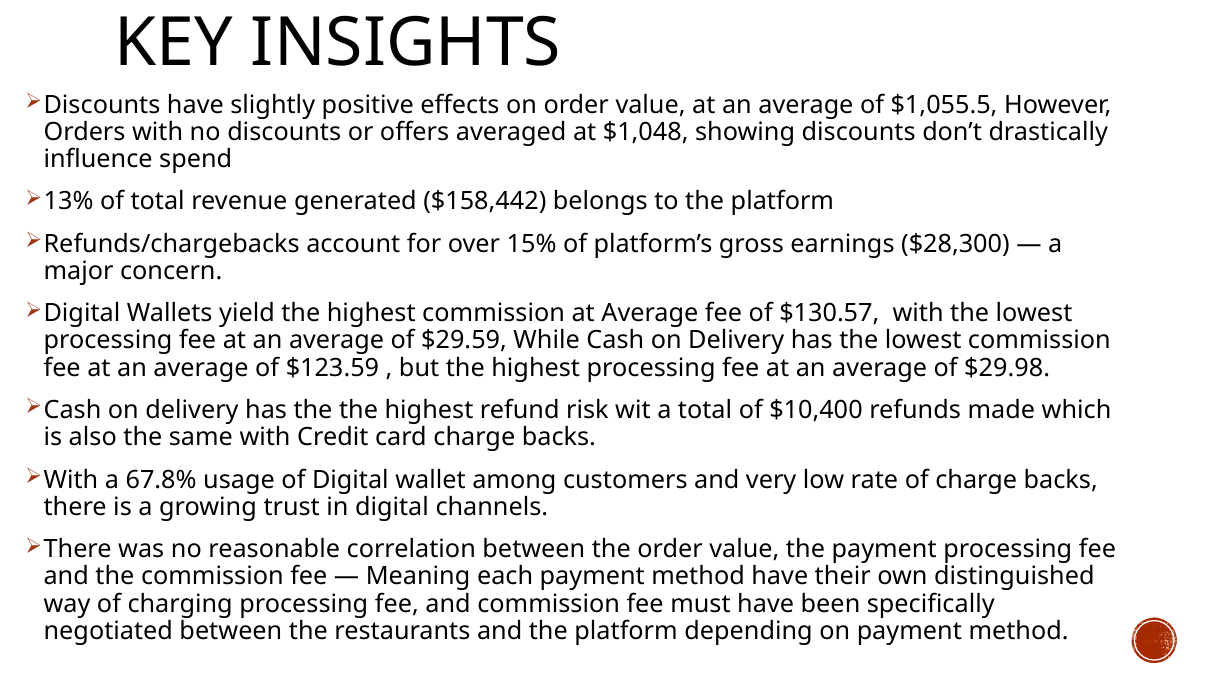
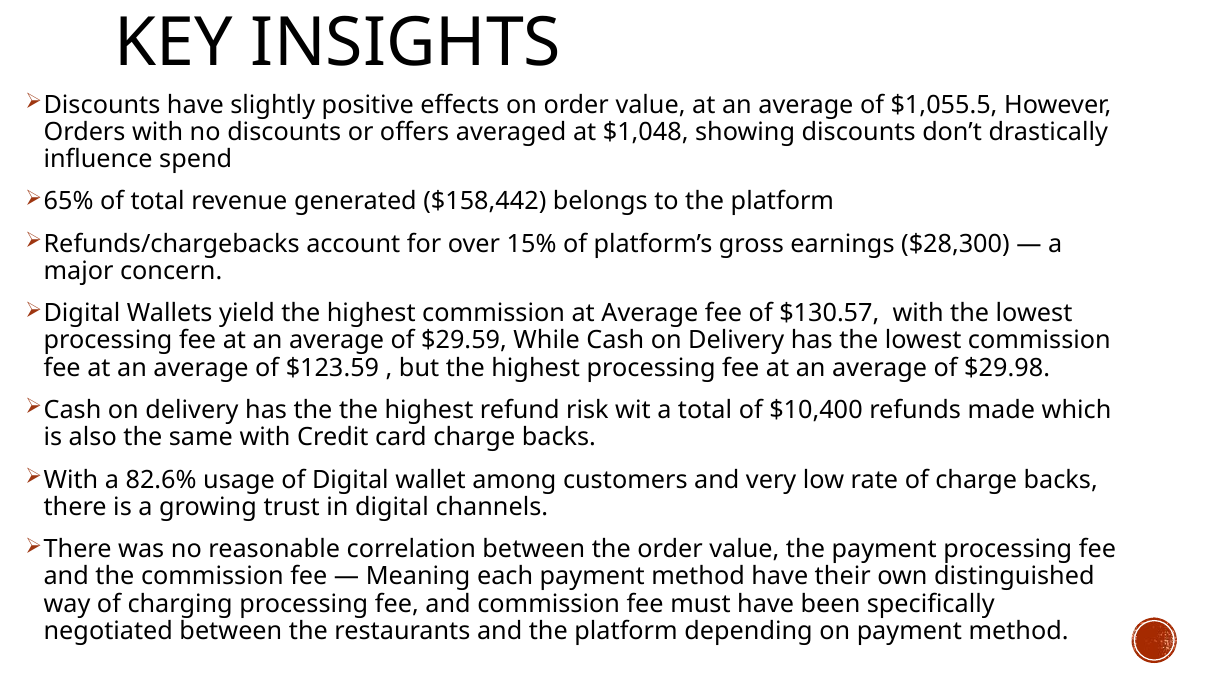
13%: 13% -> 65%
67.8%: 67.8% -> 82.6%
